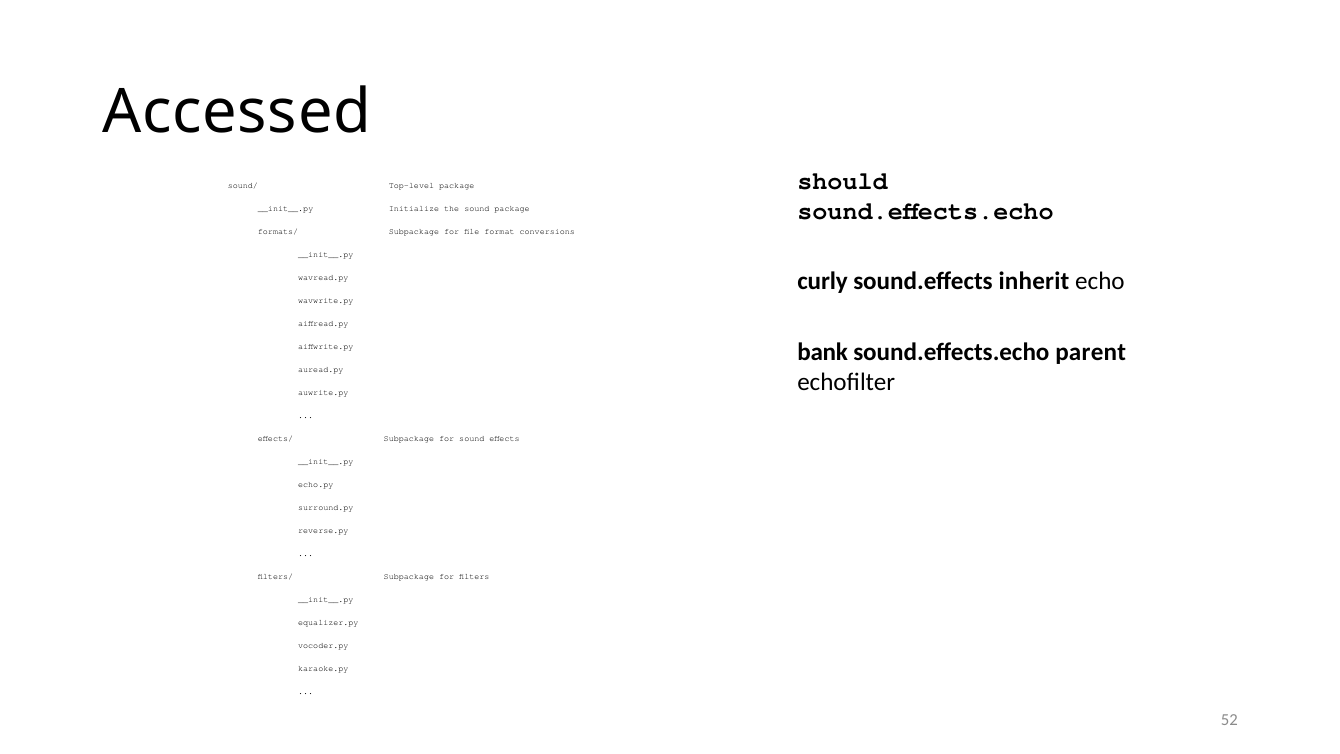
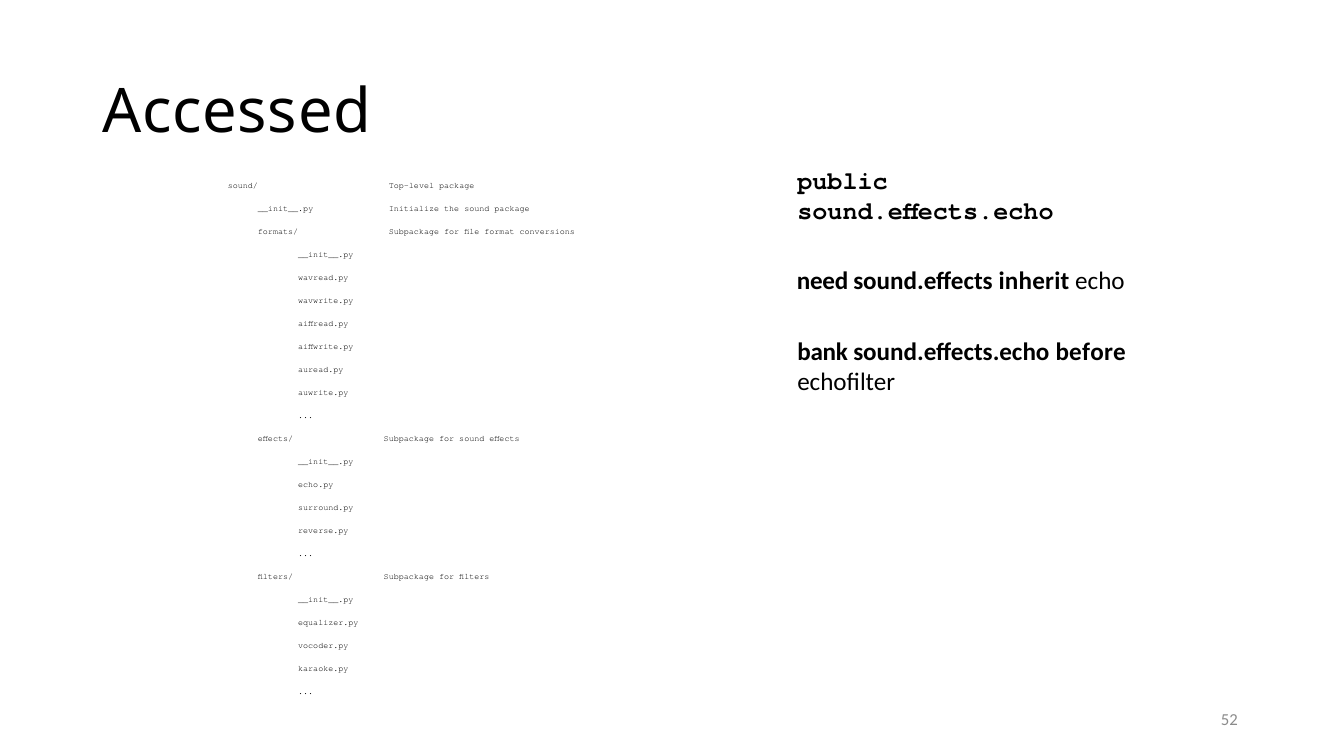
should: should -> public
curly: curly -> need
parent: parent -> before
